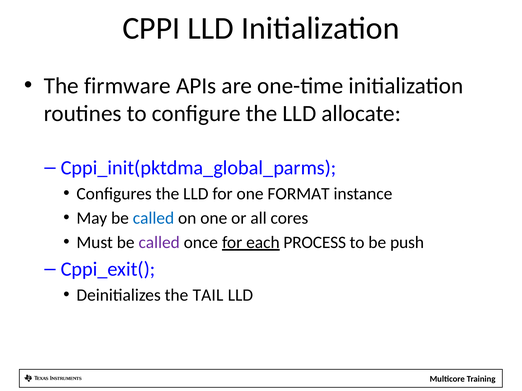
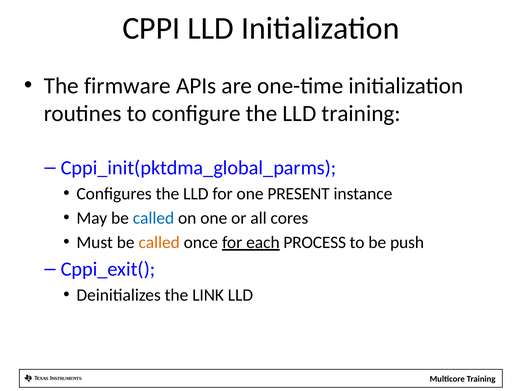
LLD allocate: allocate -> training
FORMAT: FORMAT -> PRESENT
called at (159, 243) colour: purple -> orange
TAIL: TAIL -> LINK
